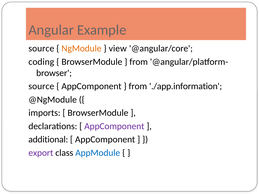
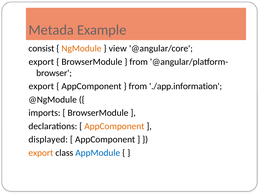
Angular: Angular -> Metada
source at (41, 49): source -> consist
coding at (41, 62): coding -> export
source at (41, 86): source -> export
AppComponent at (114, 126) colour: purple -> orange
additional: additional -> displayed
export at (41, 153) colour: purple -> orange
